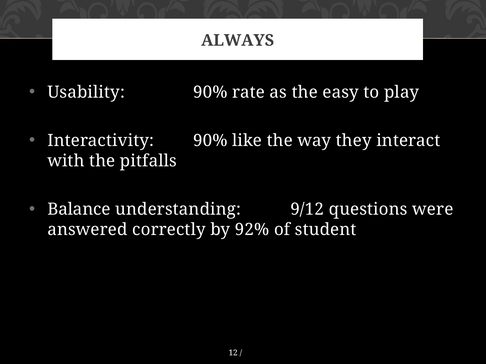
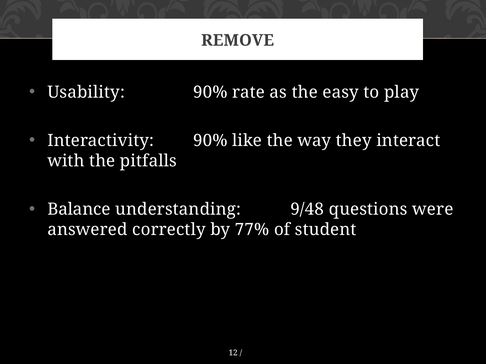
ALWAYS: ALWAYS -> REMOVE
9/12: 9/12 -> 9/48
92%: 92% -> 77%
